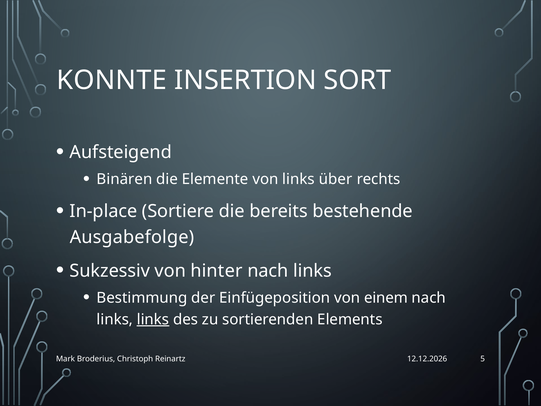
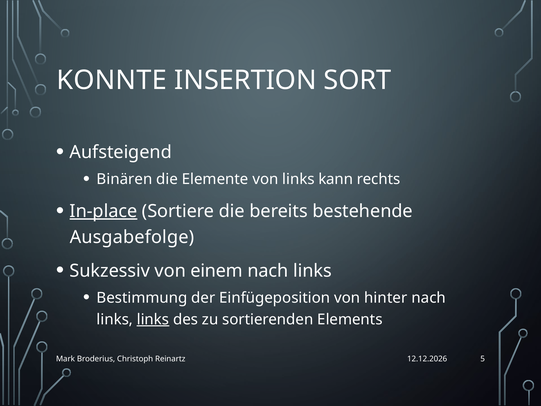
über: über -> kann
In-place underline: none -> present
hinter: hinter -> einem
einem: einem -> hinter
